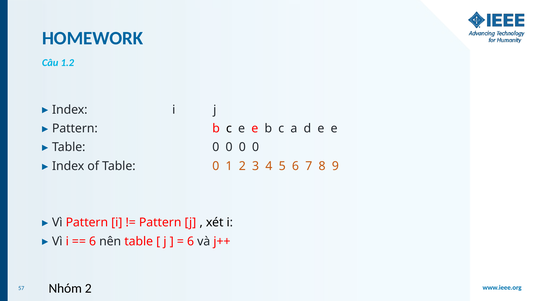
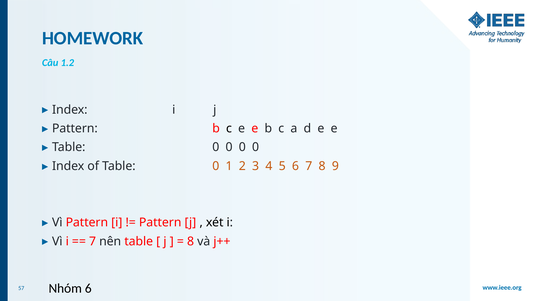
6 at (93, 241): 6 -> 7
6 at (191, 241): 6 -> 8
Nhóm 2: 2 -> 6
